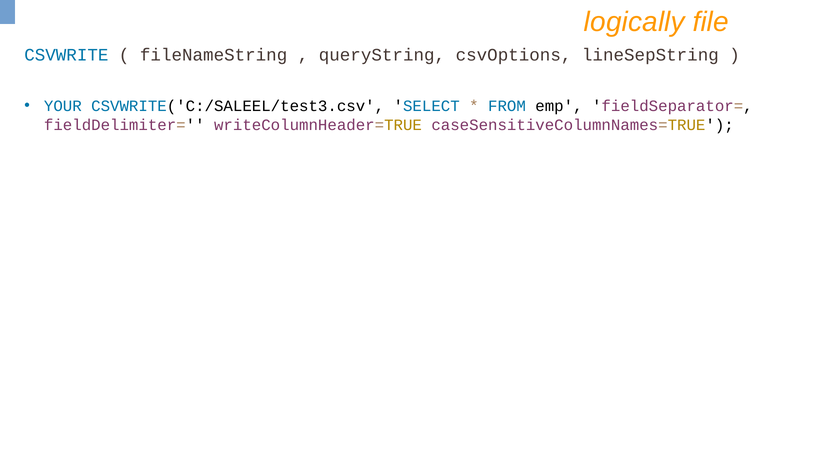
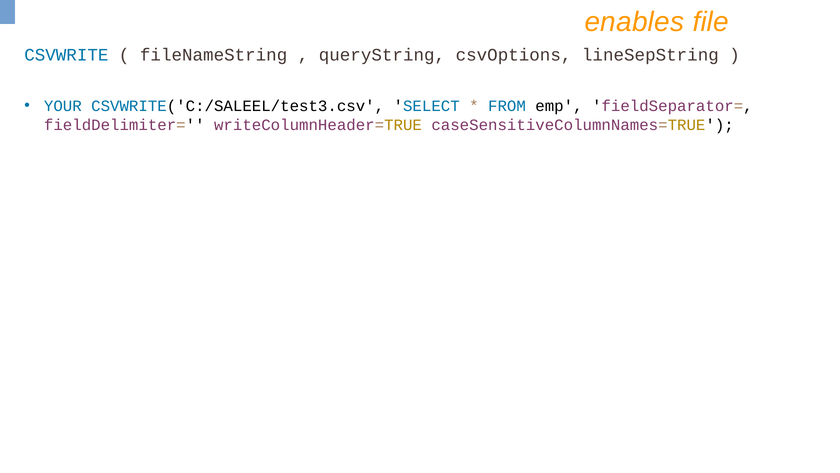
logically: logically -> enables
